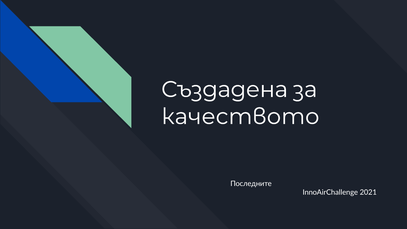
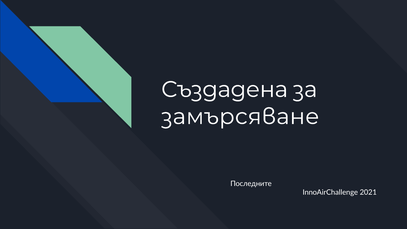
качеството: качеството -> замърсяване
